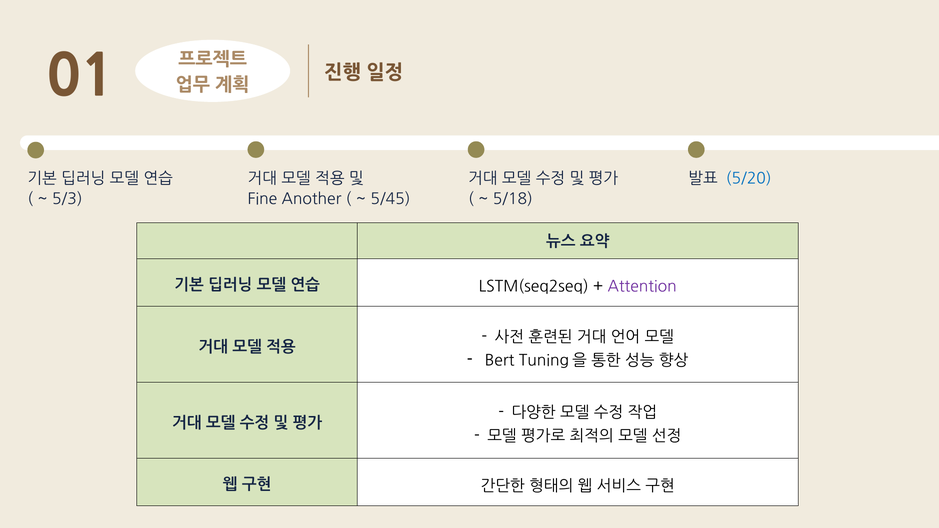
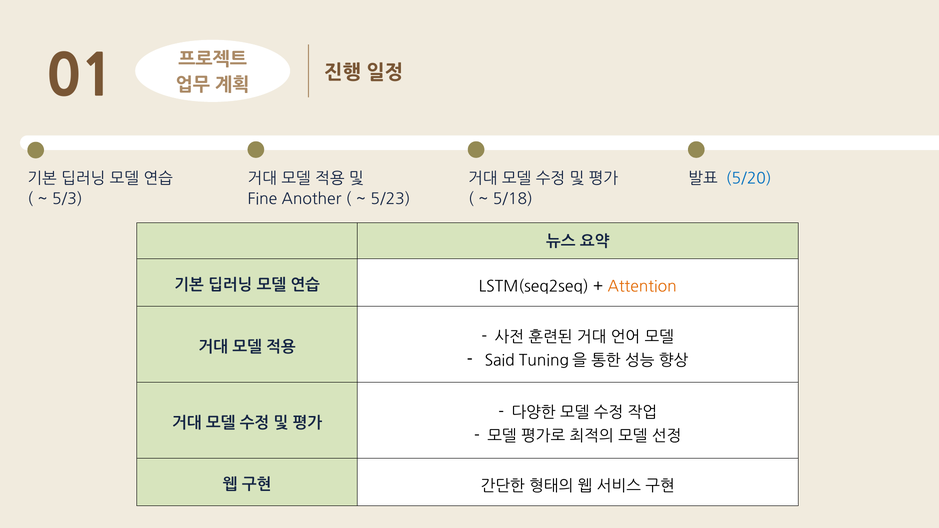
5/45: 5/45 -> 5/23
Attention colour: purple -> orange
Bert: Bert -> Said
